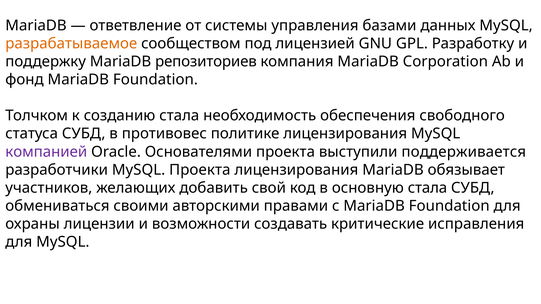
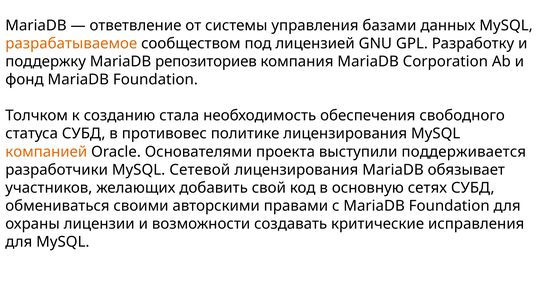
компанией colour: purple -> orange
MySQL Проекта: Проекта -> Сетевой
основную стала: стала -> сетях
